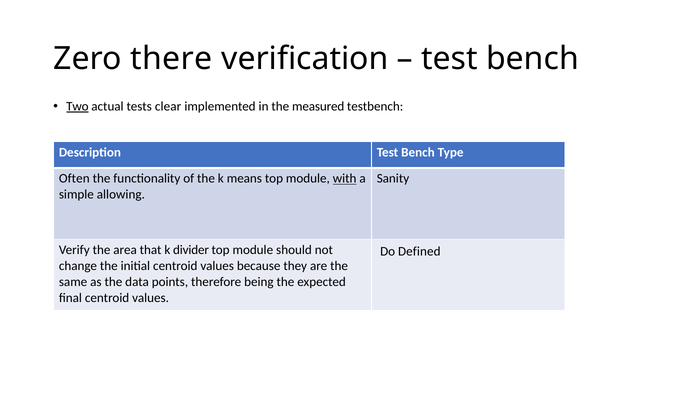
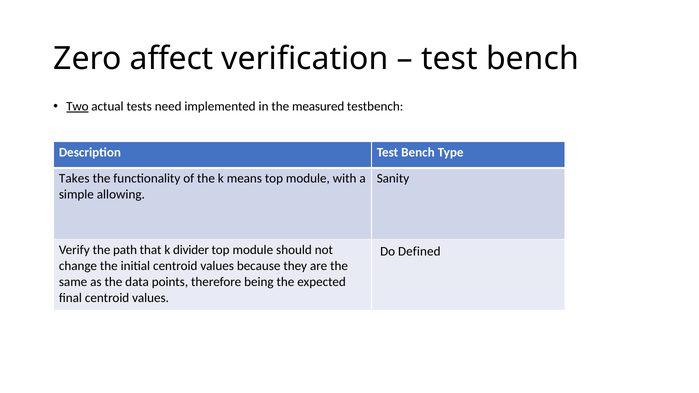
there: there -> affect
clear: clear -> need
Often: Often -> Takes
with underline: present -> none
area: area -> path
